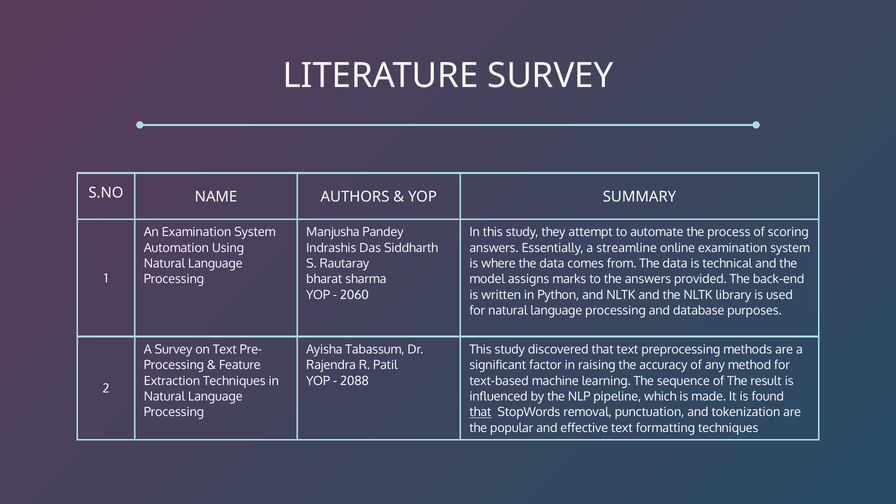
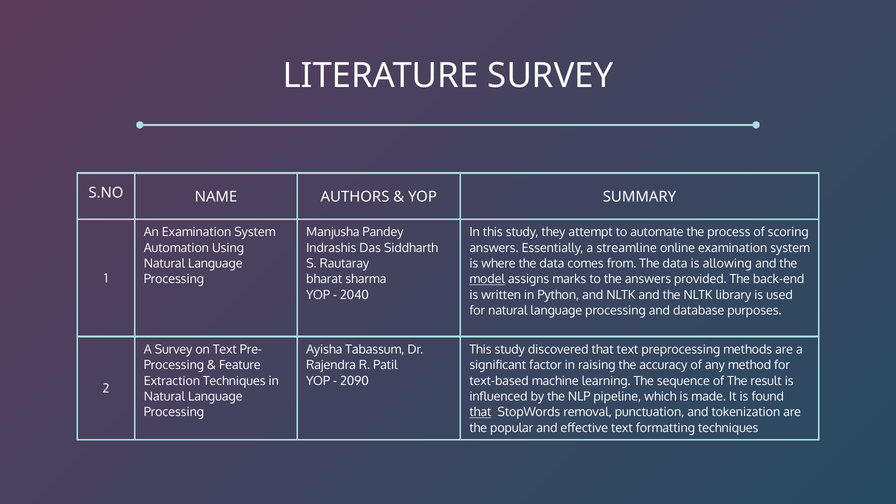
technical: technical -> allowing
model underline: none -> present
2060: 2060 -> 2040
2088: 2088 -> 2090
